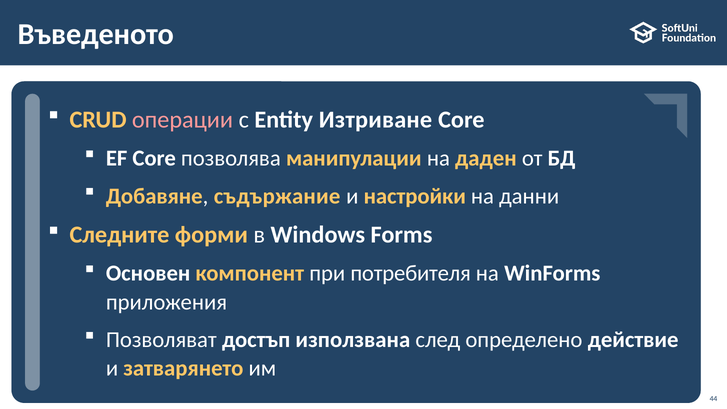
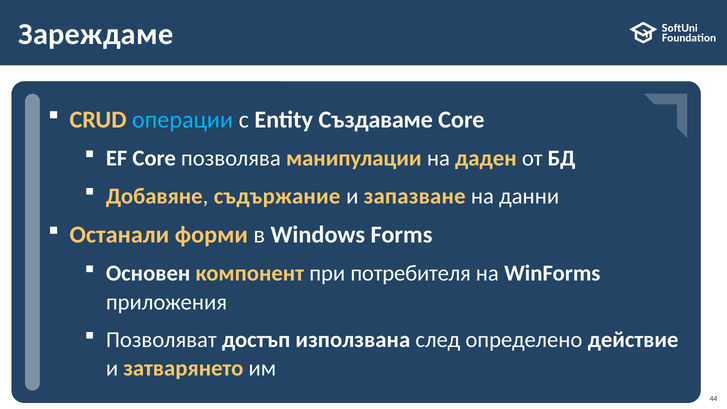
Въведеното: Въведеното -> Зареждаме
операции colour: pink -> light blue
Изтриване: Изтриване -> Създаваме
настройки: настройки -> запазване
Следните: Следните -> Останали
